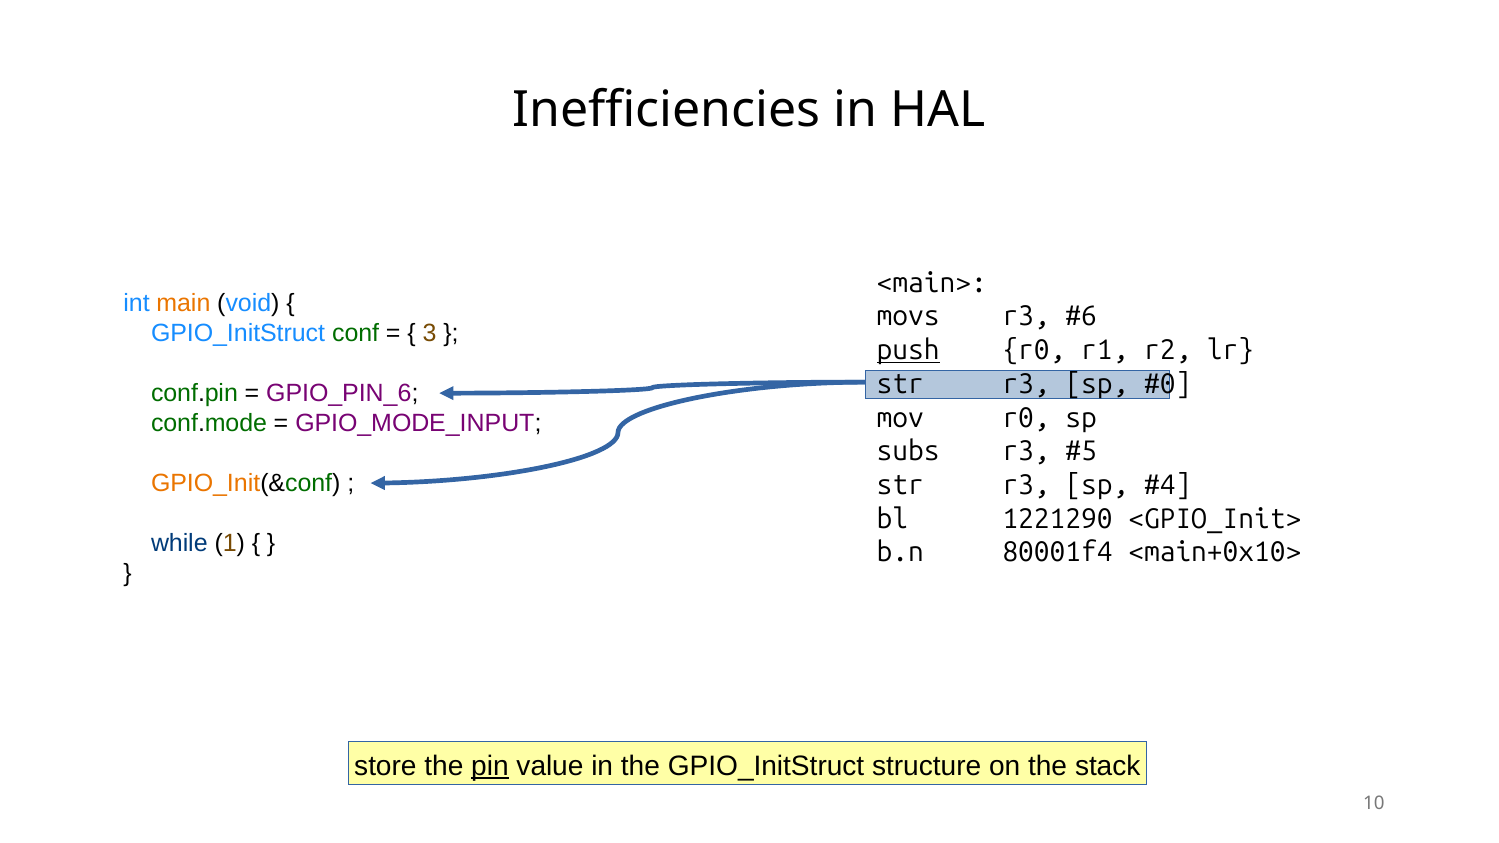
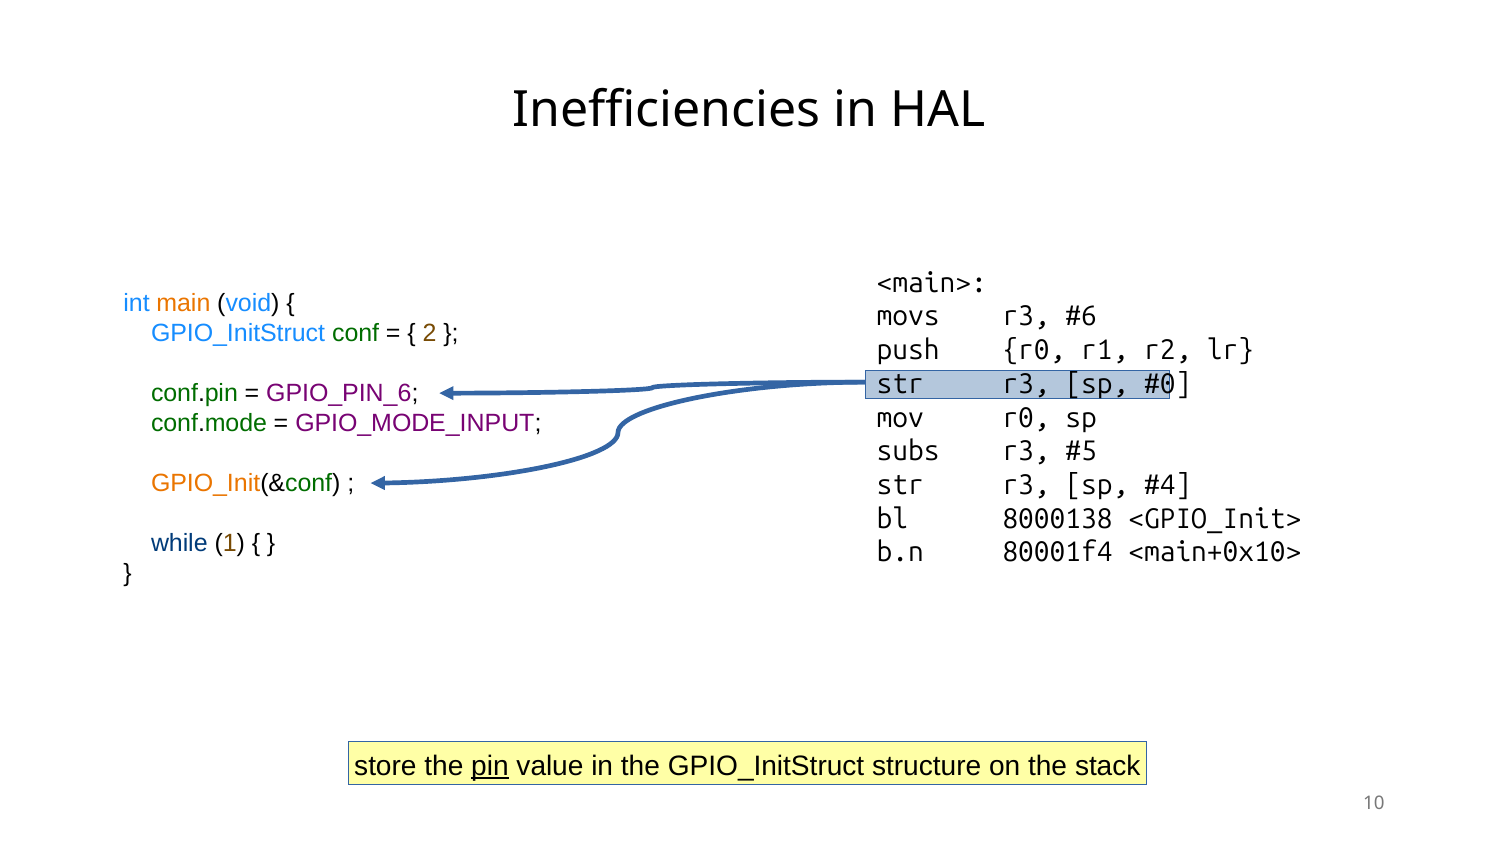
3: 3 -> 2
push underline: present -> none
1221290: 1221290 -> 8000138
